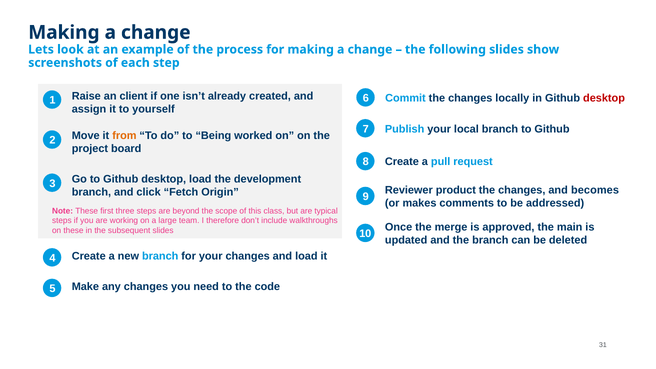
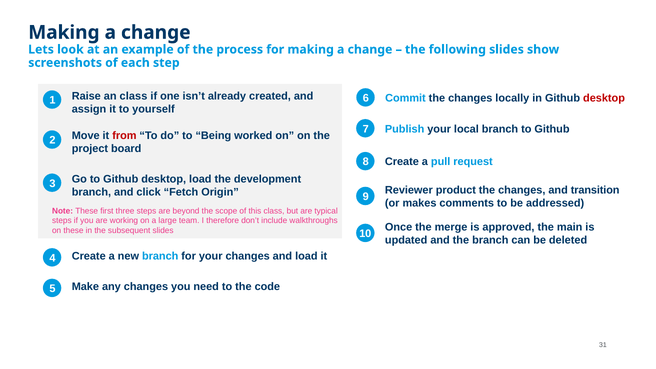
an client: client -> class
from colour: orange -> red
becomes: becomes -> transition
